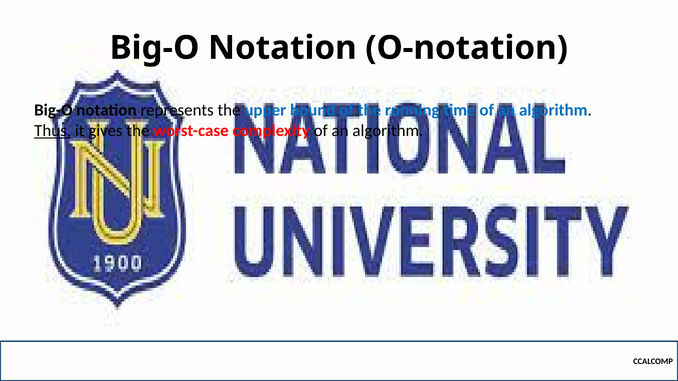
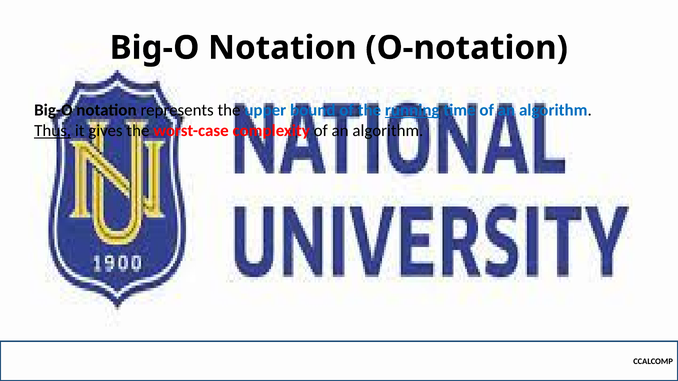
running underline: none -> present
